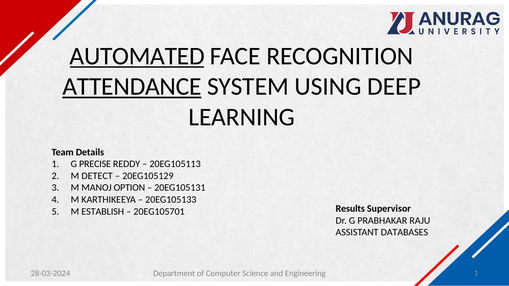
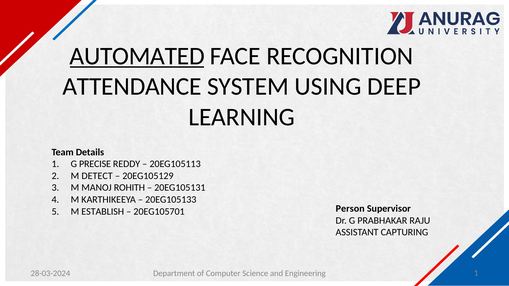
ATTENDANCE underline: present -> none
OPTION: OPTION -> ROHITH
Results: Results -> Person
DATABASES: DATABASES -> CAPTURING
